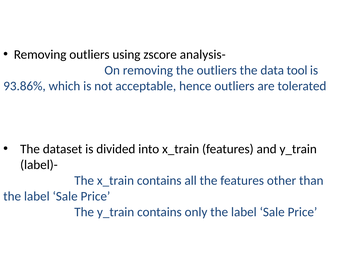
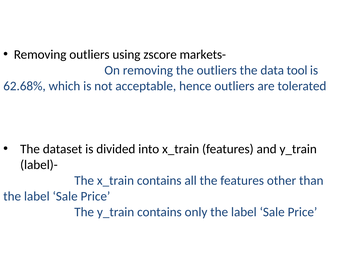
analysis-: analysis- -> markets-
93.86%: 93.86% -> 62.68%
